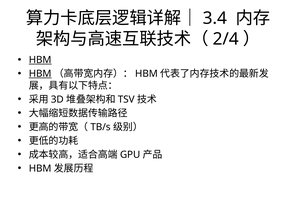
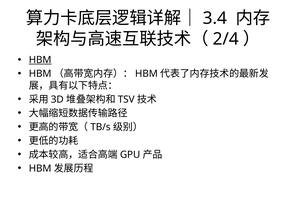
HBM at (40, 74) underline: present -> none
